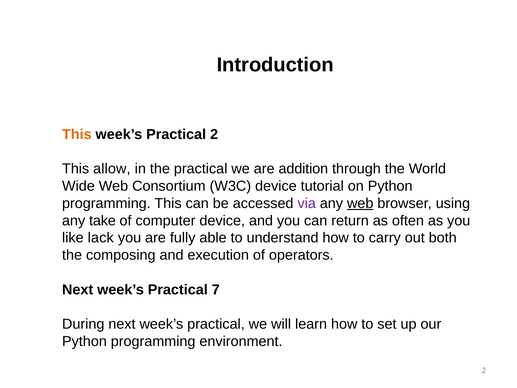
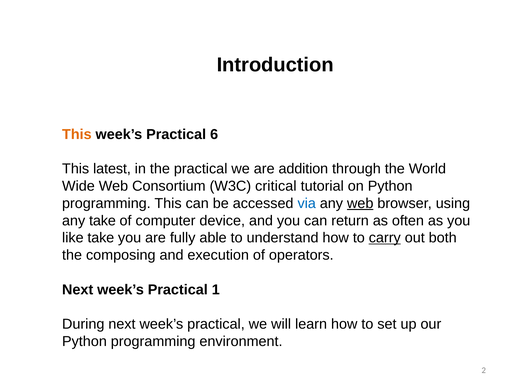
Practical 2: 2 -> 6
allow: allow -> latest
W3C device: device -> critical
via colour: purple -> blue
like lack: lack -> take
carry underline: none -> present
7: 7 -> 1
